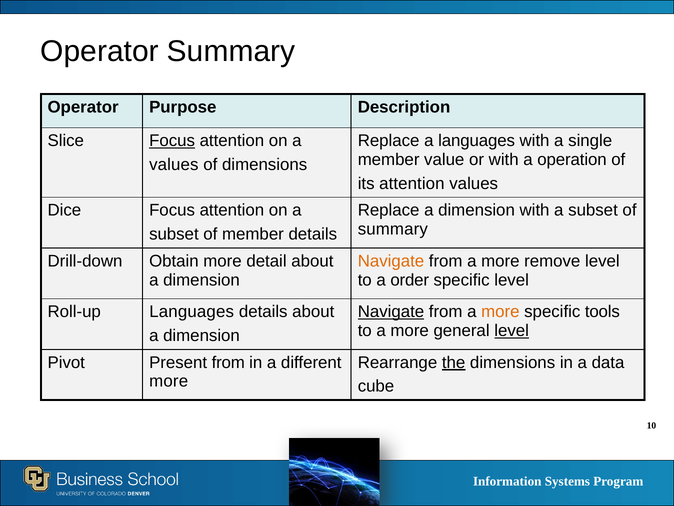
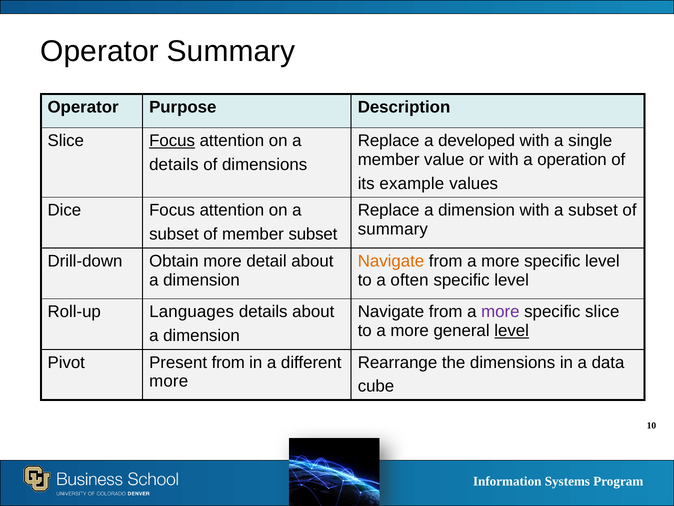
a languages: languages -> developed
values at (174, 165): values -> details
its attention: attention -> example
member details: details -> subset
remove at (552, 261): remove -> specific
order: order -> often
Navigate at (391, 311) underline: present -> none
more at (500, 311) colour: orange -> purple
specific tools: tools -> slice
the underline: present -> none
